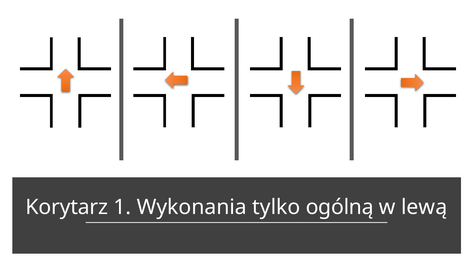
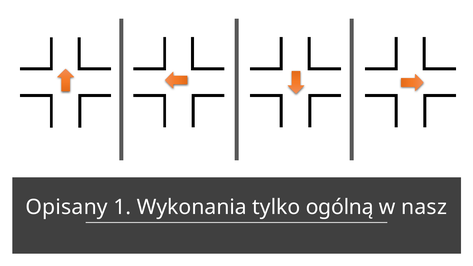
Korytarz: Korytarz -> Opisany
lewą: lewą -> nasz
